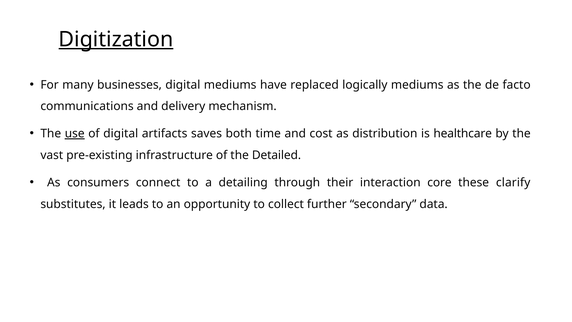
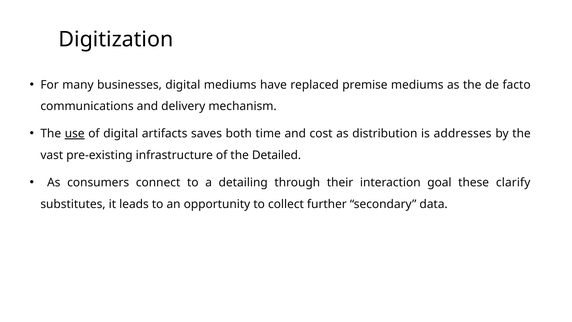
Digitization underline: present -> none
logically: logically -> premise
healthcare: healthcare -> addresses
core: core -> goal
